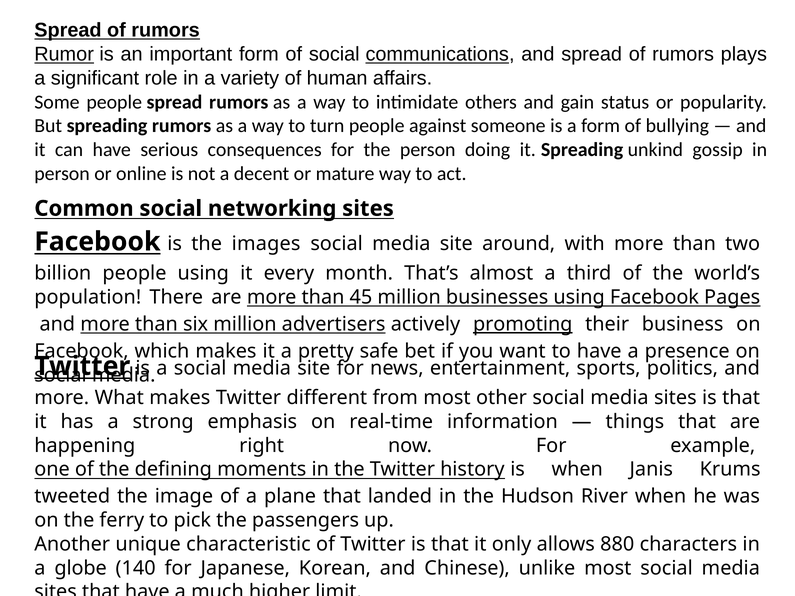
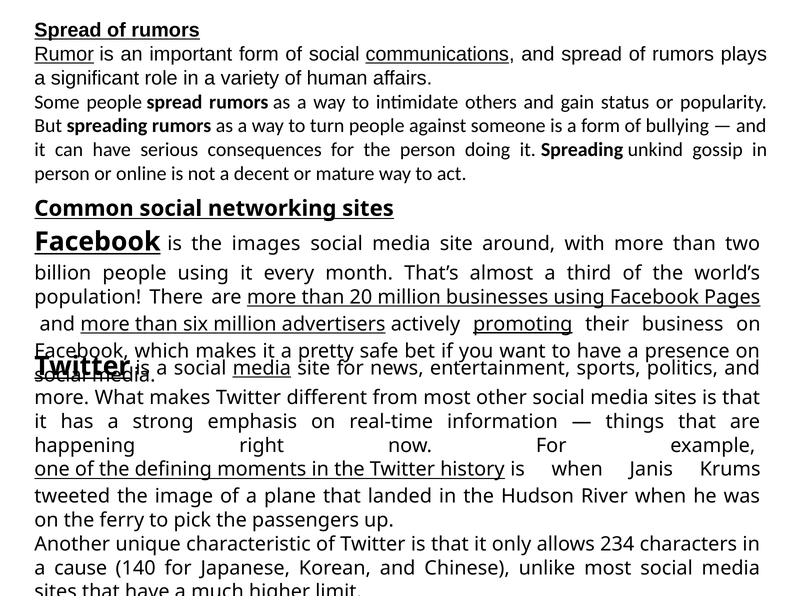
45: 45 -> 20
media at (262, 369) underline: none -> present
880: 880 -> 234
globe: globe -> cause
